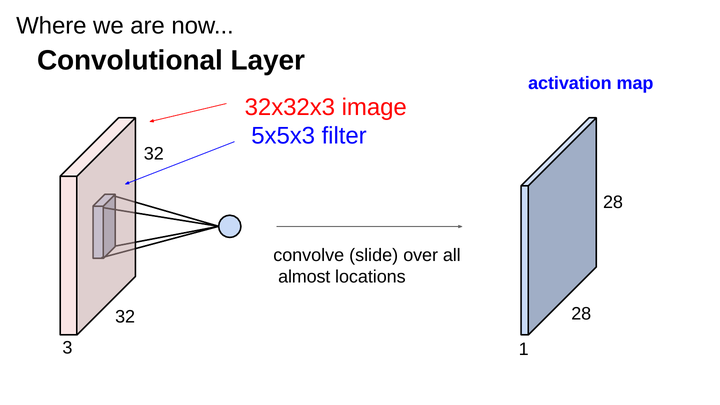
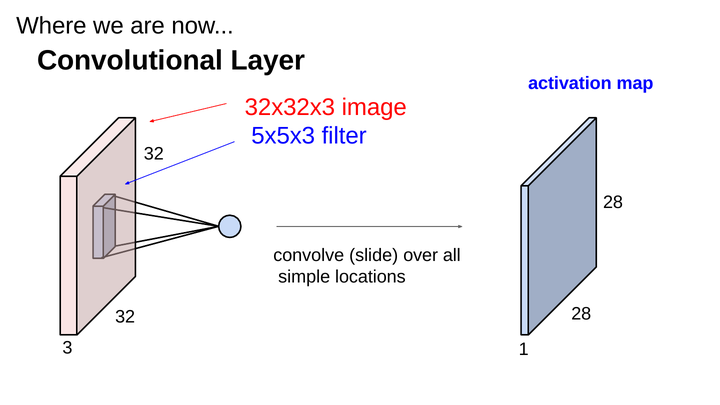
almost: almost -> simple
